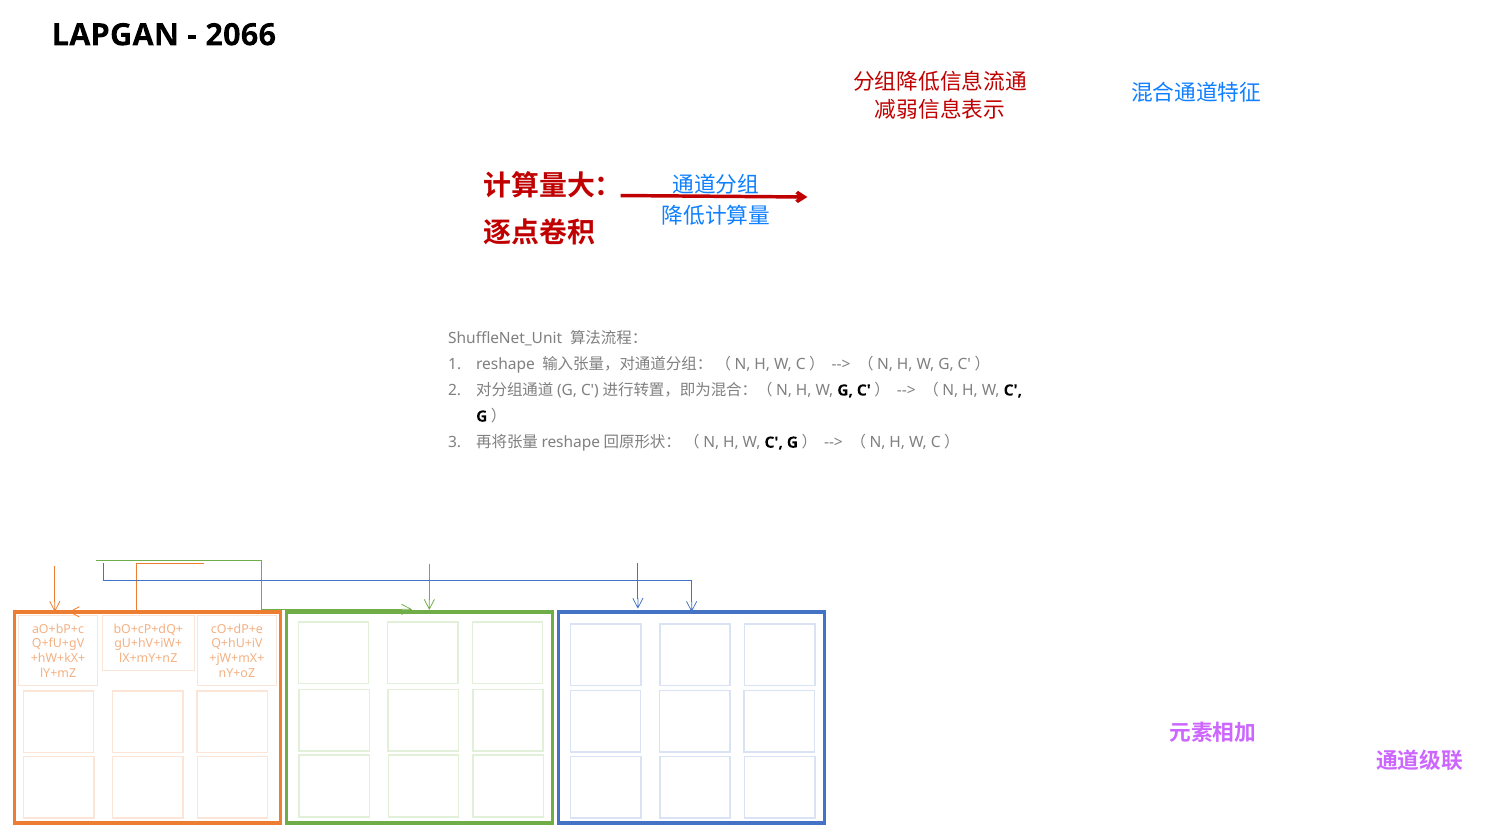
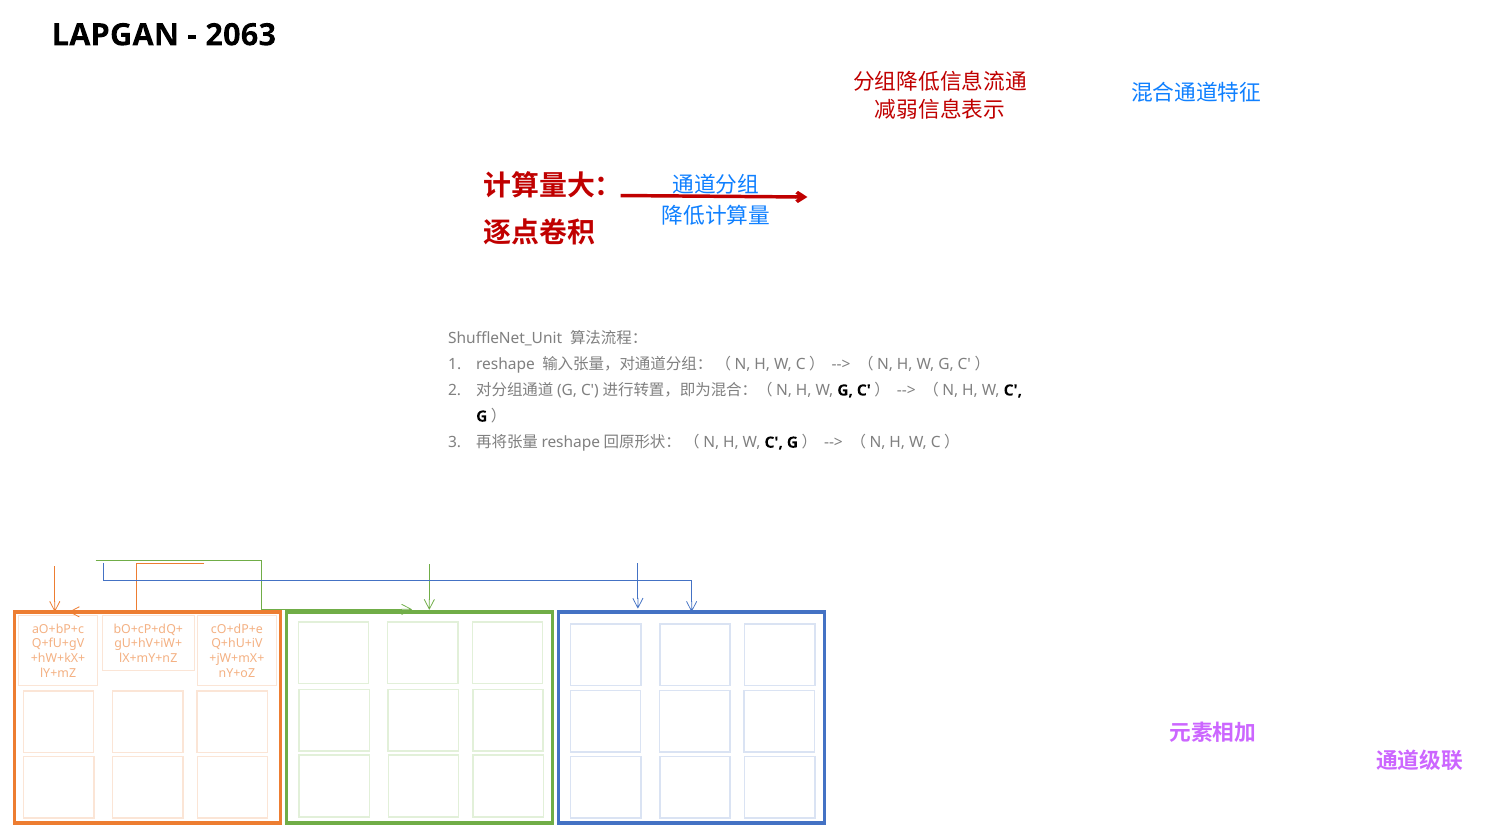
2066: 2066 -> 2063
